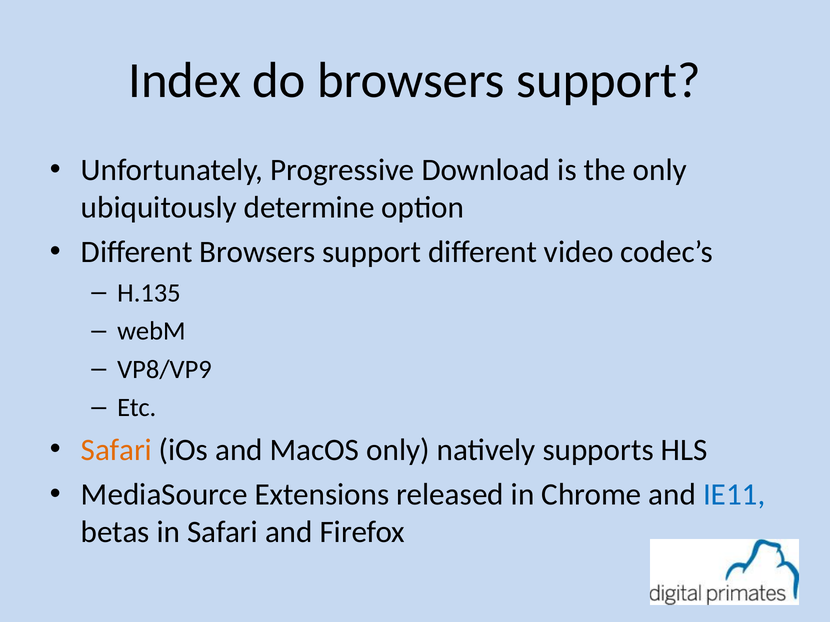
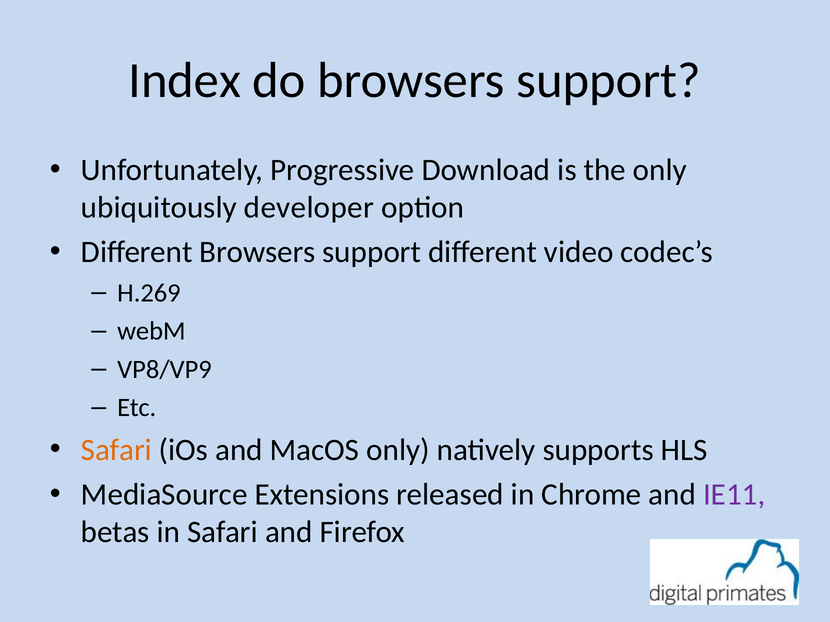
determine: determine -> developer
H.135: H.135 -> H.269
IE11 colour: blue -> purple
